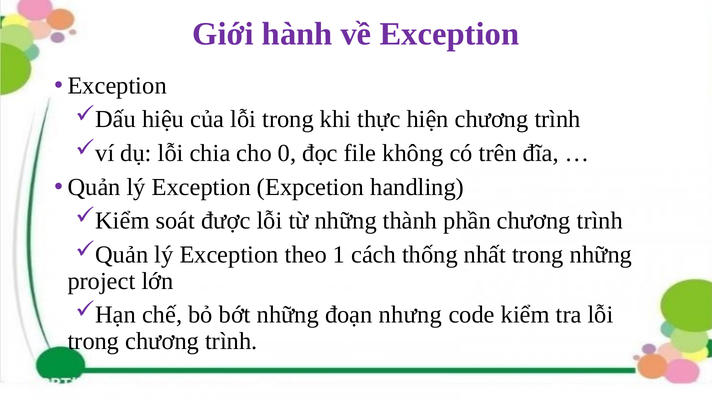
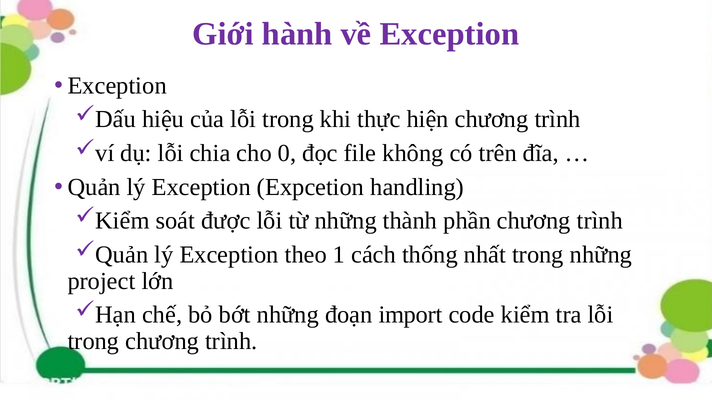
nhưng: nhưng -> import
